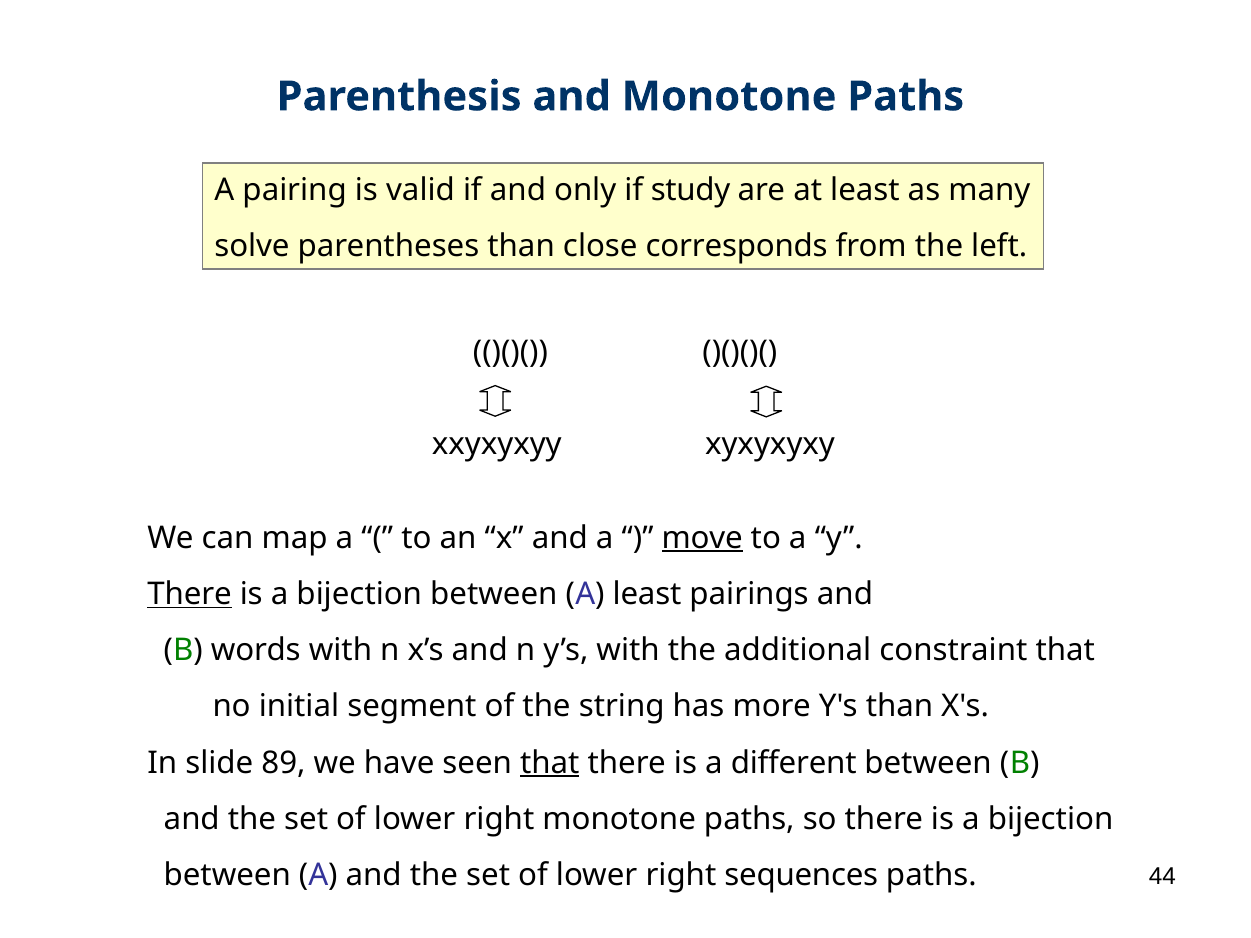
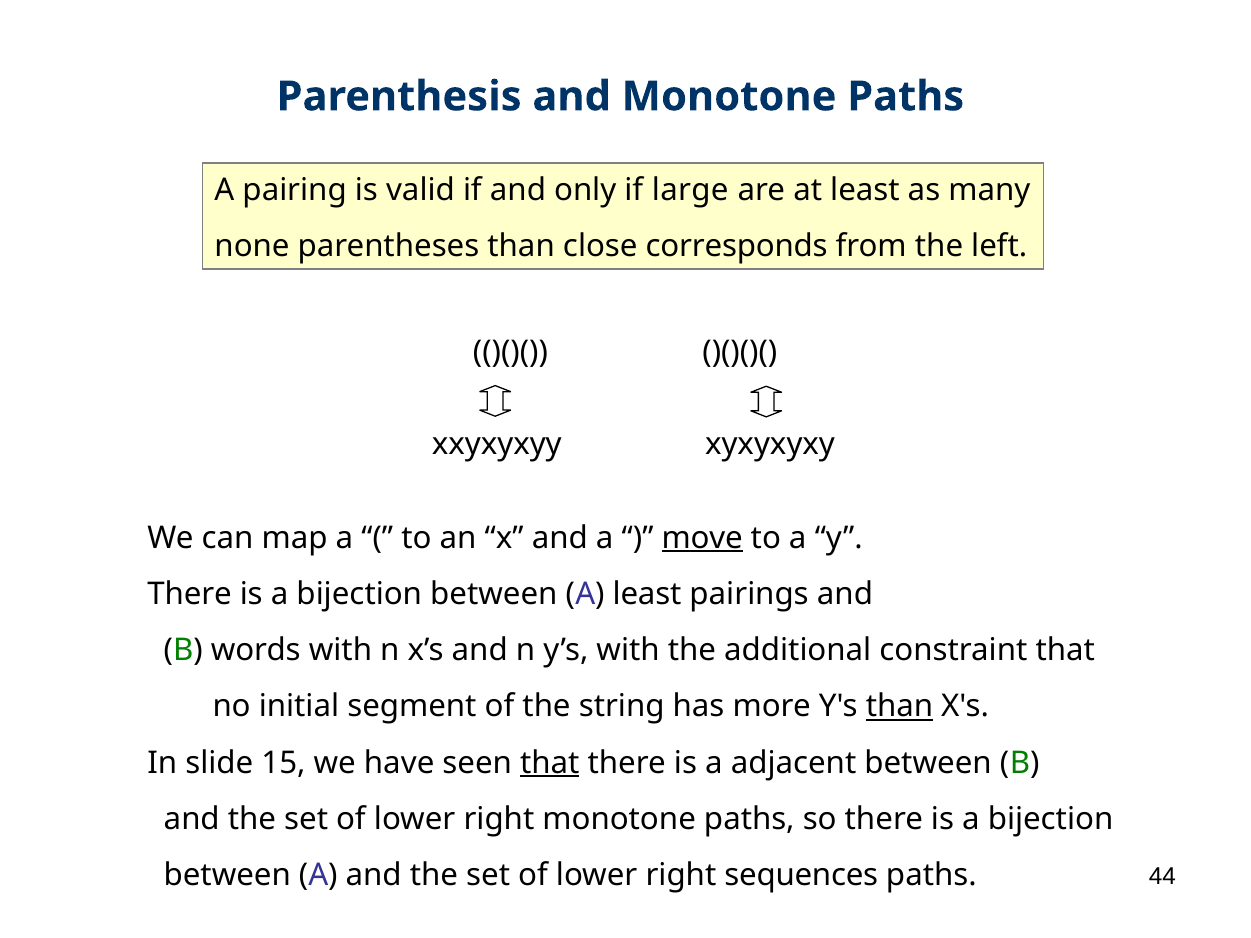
study: study -> large
solve: solve -> none
There at (190, 594) underline: present -> none
than at (899, 707) underline: none -> present
89: 89 -> 15
different: different -> adjacent
